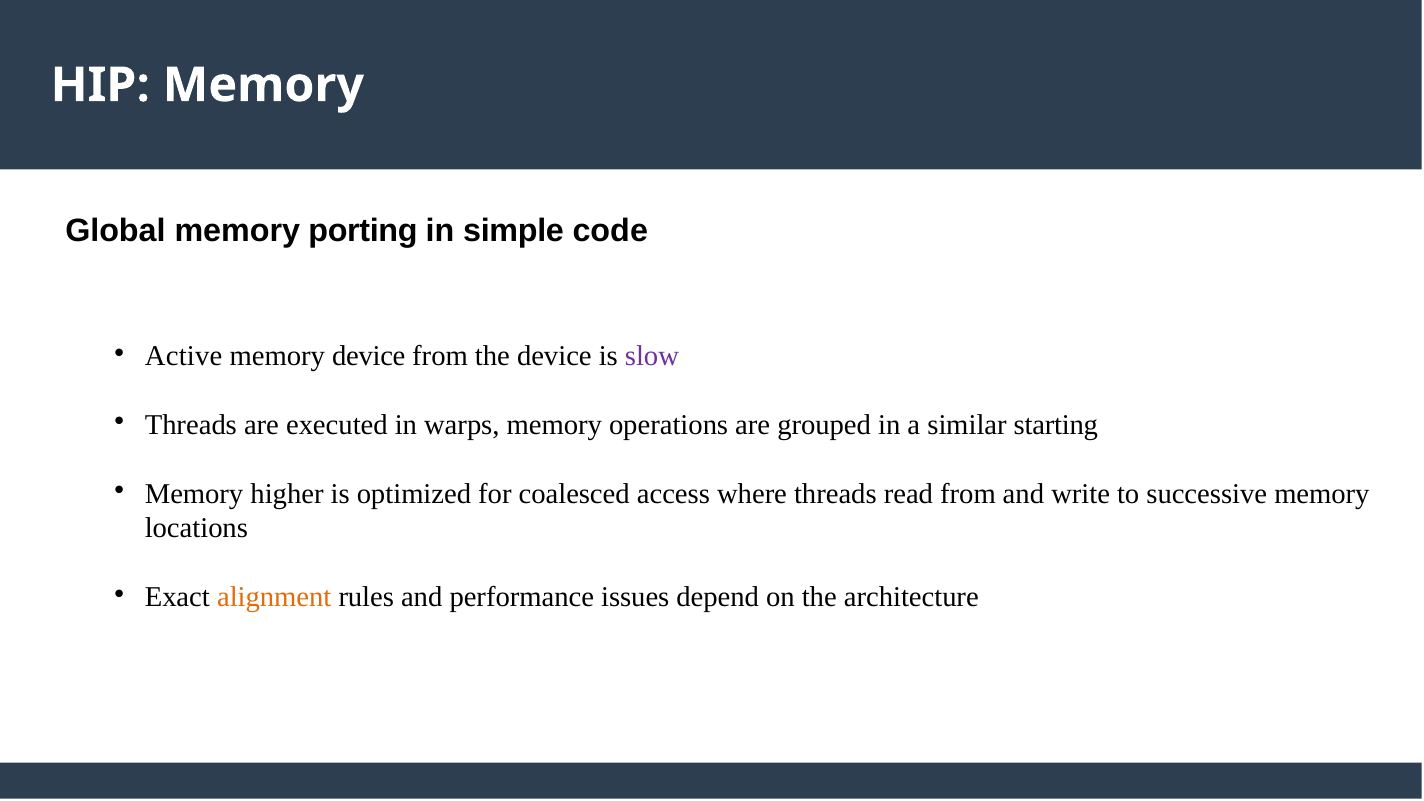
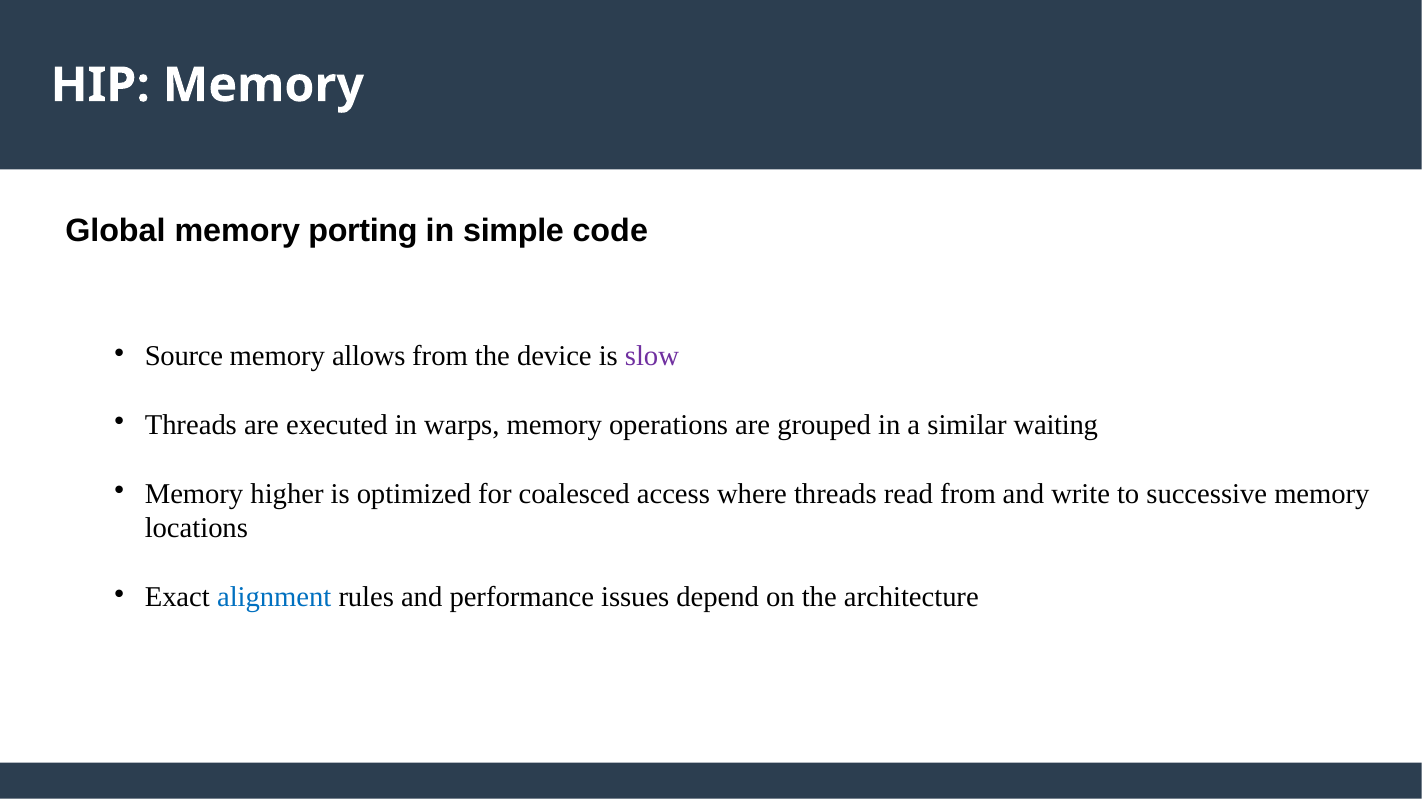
Active: Active -> Source
memory device: device -> allows
starting: starting -> waiting
alignment colour: orange -> blue
